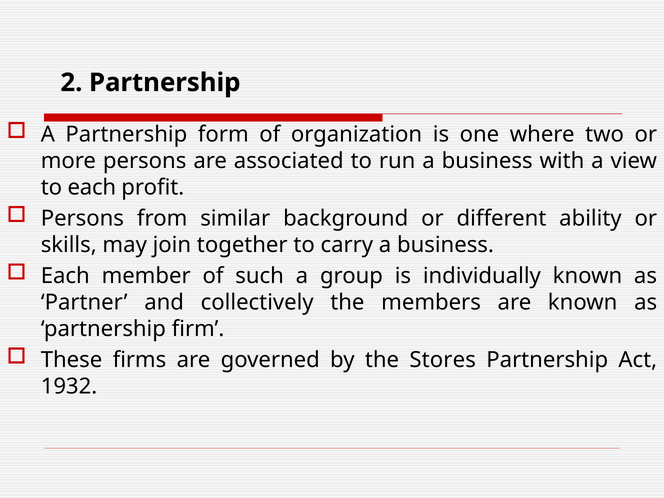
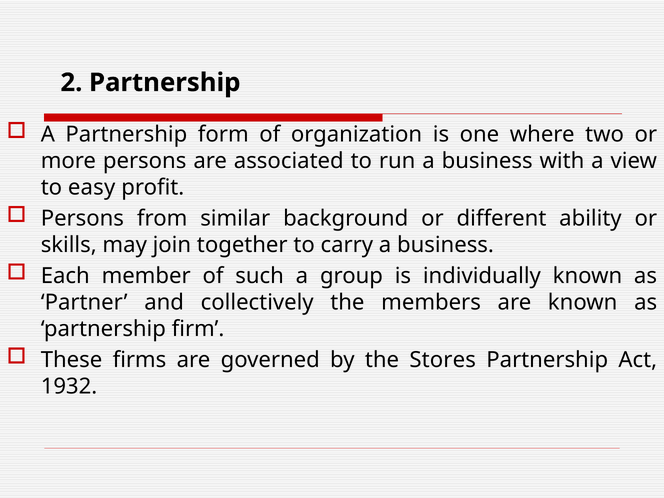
to each: each -> easy
